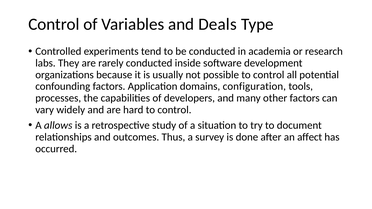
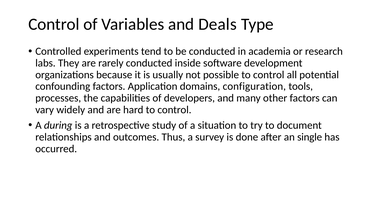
allows: allows -> during
affect: affect -> single
